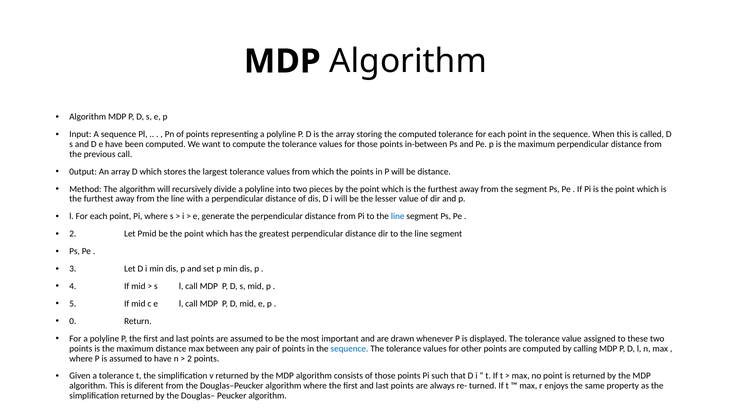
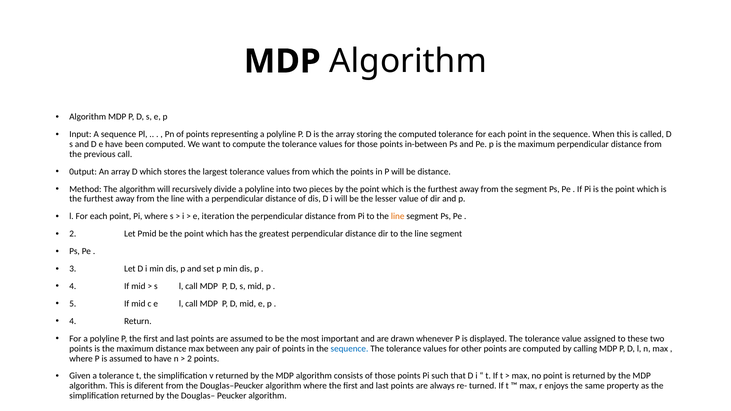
generate: generate -> iteration
line at (398, 217) colour: blue -> orange
0 at (73, 321): 0 -> 4
